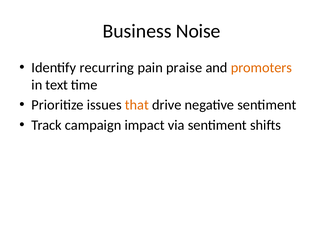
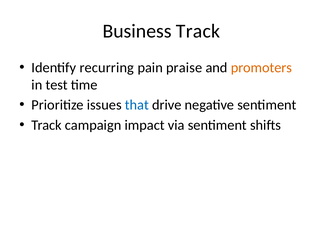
Business Noise: Noise -> Track
text: text -> test
that colour: orange -> blue
